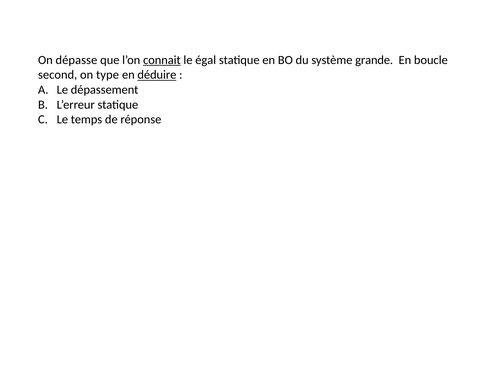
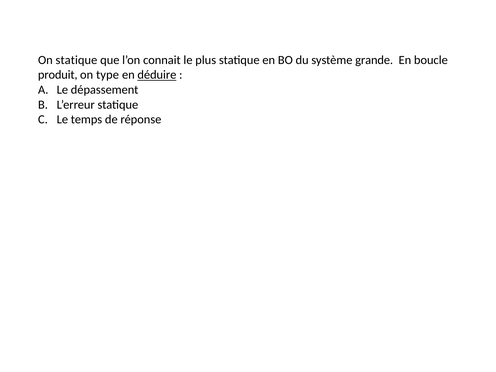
On dépasse: dépasse -> statique
connait underline: present -> none
égal: égal -> plus
second: second -> produit
